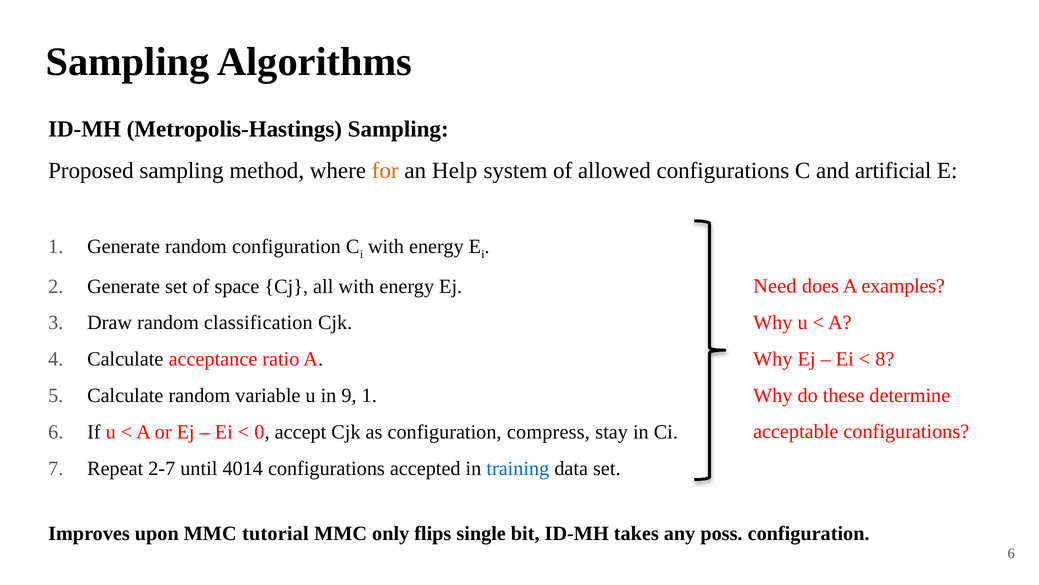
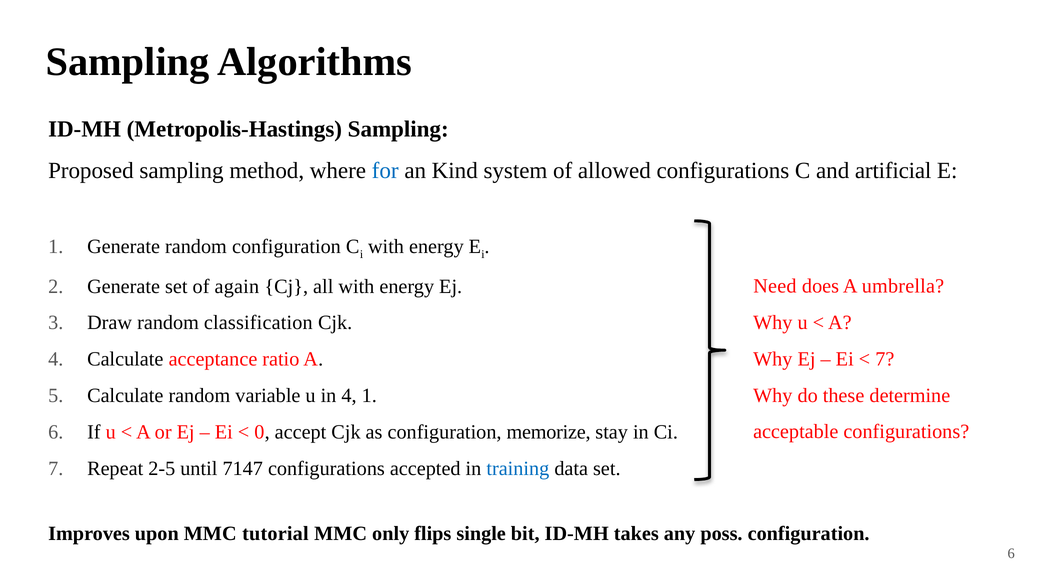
for colour: orange -> blue
Help: Help -> Kind
examples: examples -> umbrella
space: space -> again
8 at (885, 359): 8 -> 7
in 9: 9 -> 4
compress: compress -> memorize
2-7: 2-7 -> 2-5
4014: 4014 -> 7147
